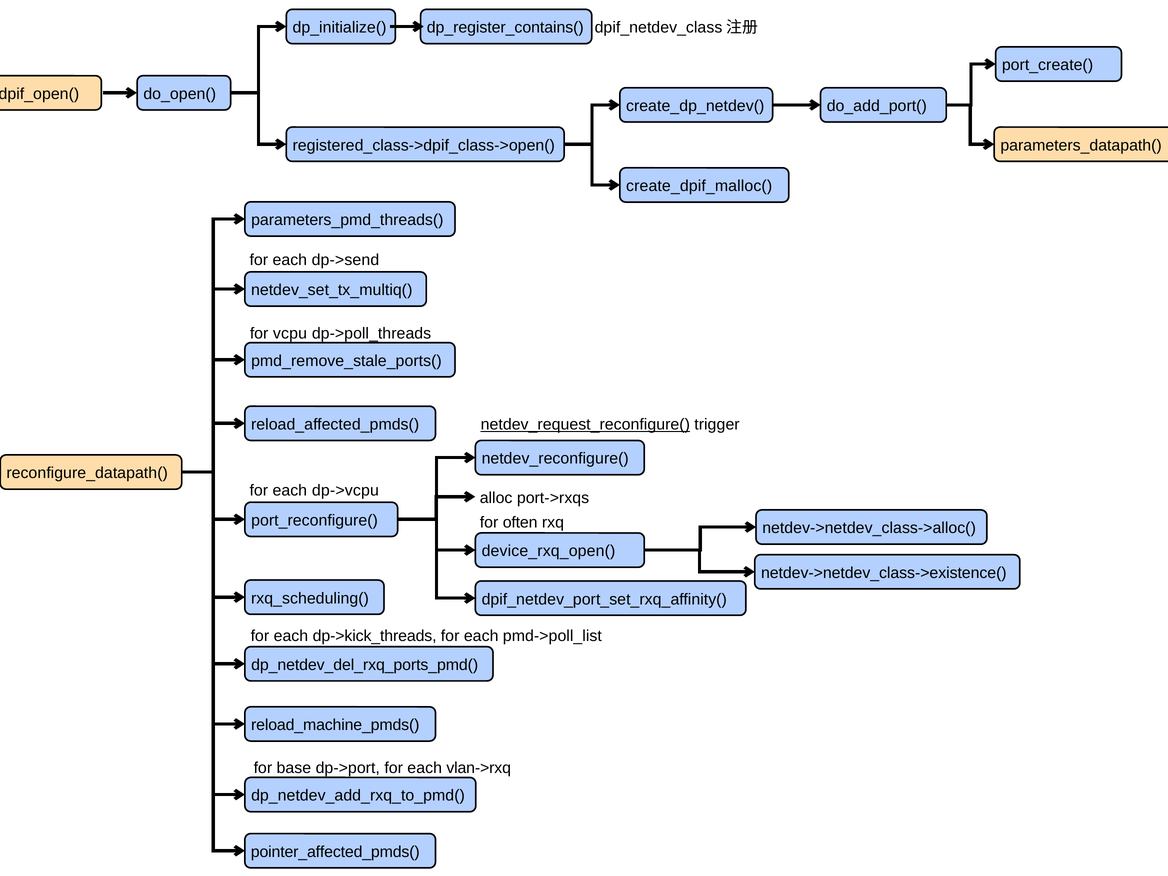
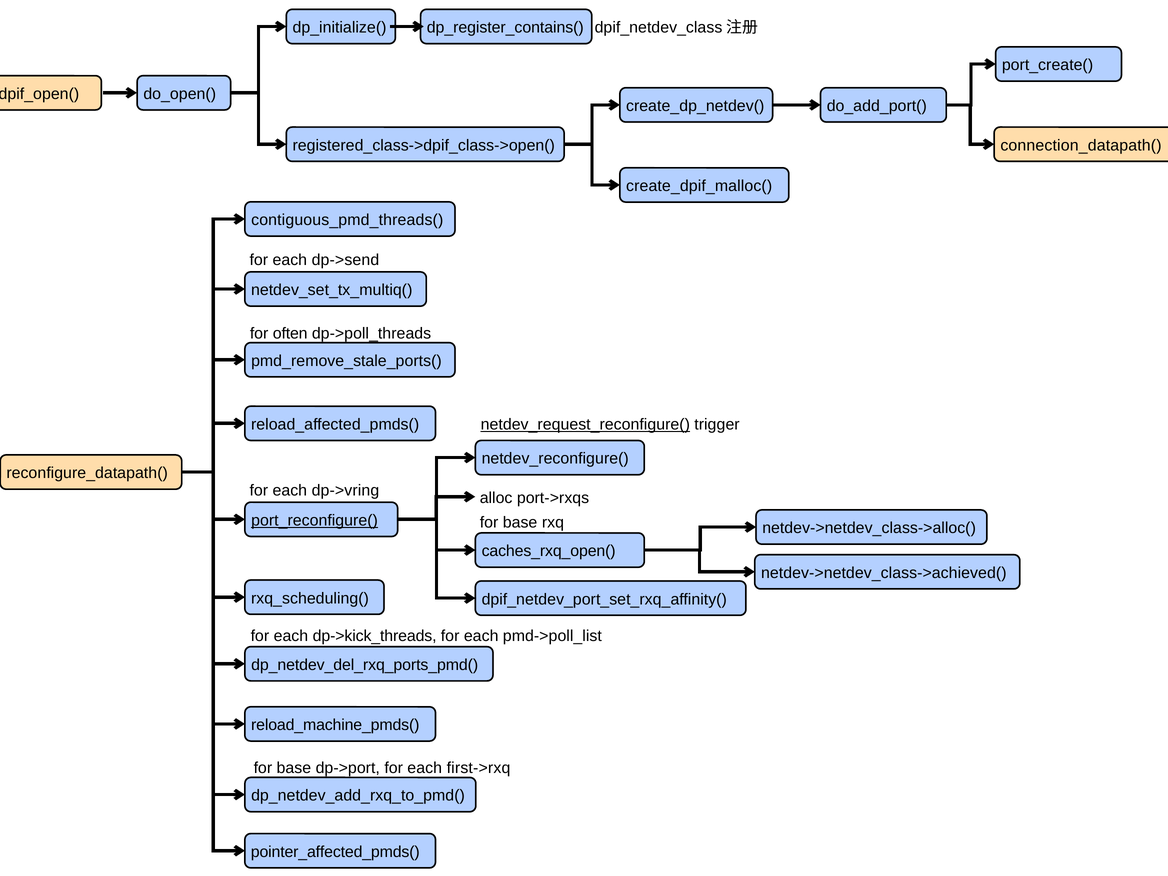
parameters_datapath(: parameters_datapath( -> connection_datapath(
parameters_pmd_threads(: parameters_pmd_threads( -> contiguous_pmd_threads(
vcpu: vcpu -> often
dp->vcpu: dp->vcpu -> dp->vring
port_reconfigure( underline: none -> present
often at (520, 522): often -> base
device_rxq_open(: device_rxq_open( -> caches_rxq_open(
netdev->netdev_class->existence(: netdev->netdev_class->existence( -> netdev->netdev_class->achieved(
vlan->rxq: vlan->rxq -> first->rxq
